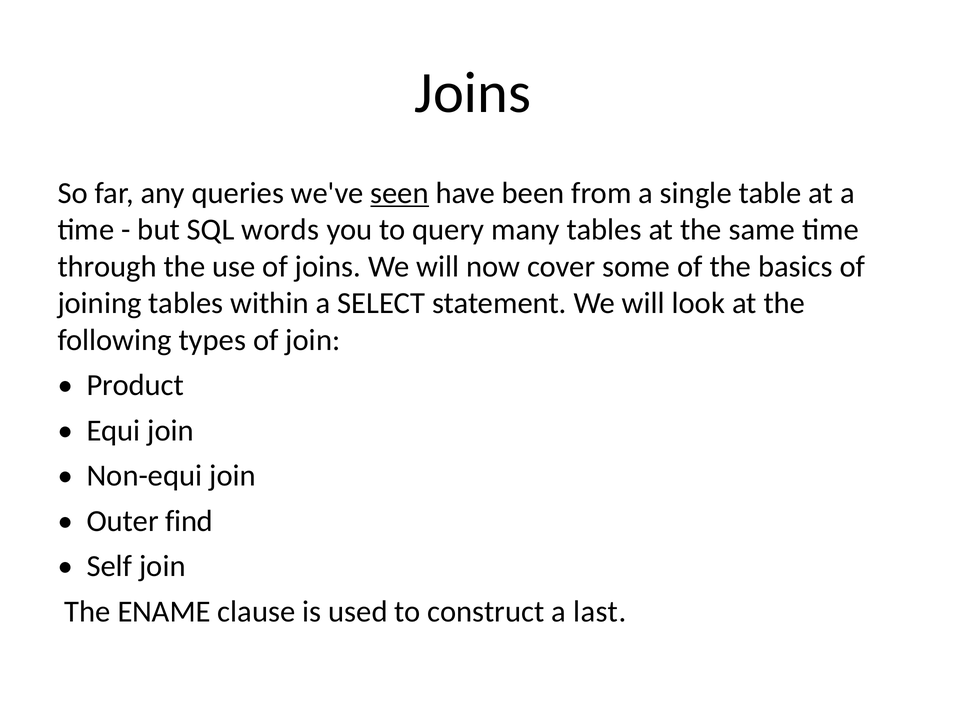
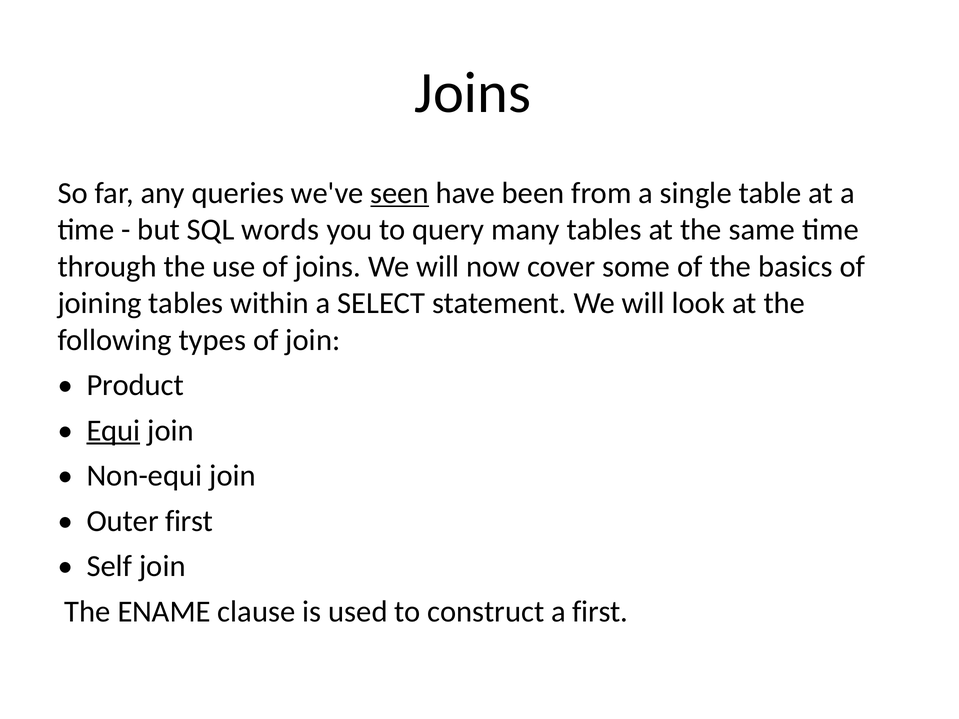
Equi underline: none -> present
Outer find: find -> first
a last: last -> first
